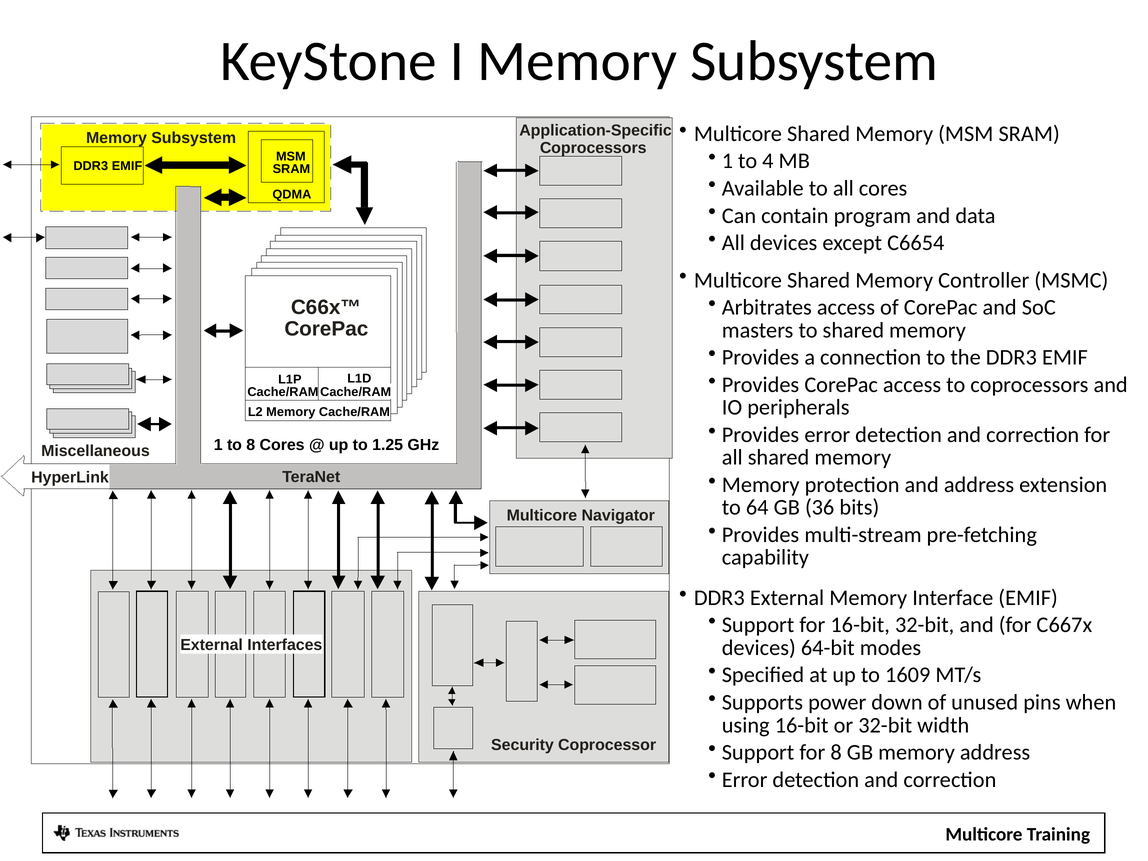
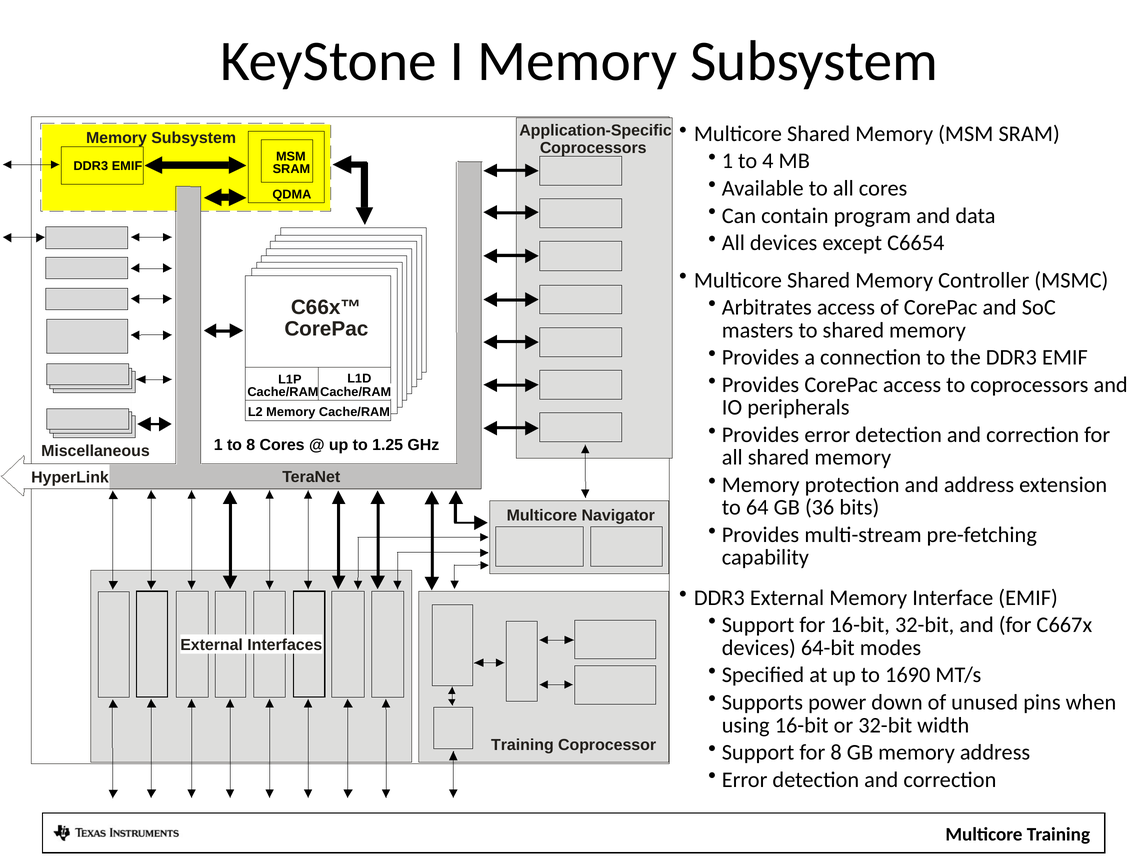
1609: 1609 -> 1690
Security at (522, 745): Security -> Training
